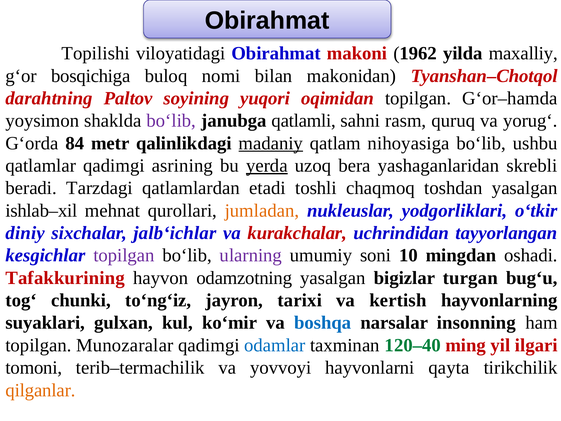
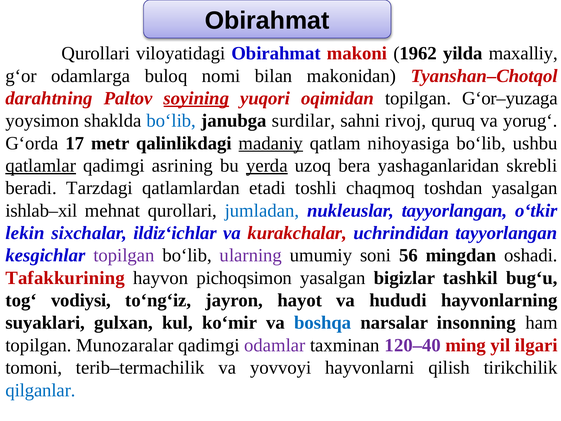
Topilishi at (96, 53): Topilishi -> Qurollari
bosqichiga: bosqichiga -> odamlarga
soyining underline: none -> present
G‘or–hamda: G‘or–hamda -> G‘or–yuzaga
bo‘lib at (171, 121) colour: purple -> blue
qatlamli: qatlamli -> surdilar
rasm: rasm -> rivoj
84: 84 -> 17
qatlamlar underline: none -> present
jumladan colour: orange -> blue
nukleuslar yodgorliklari: yodgorliklari -> tayyorlangan
diniy: diniy -> lekin
jalb‘ichlar: jalb‘ichlar -> ildiz‘ichlar
10: 10 -> 56
odamzotning: odamzotning -> pichoqsimon
turgan: turgan -> tashkil
chunki: chunki -> vodiysi
tarixi: tarixi -> hayot
kertish: kertish -> hududi
odamlar colour: blue -> purple
120–40 colour: green -> purple
qayta: qayta -> qilish
qilganlar colour: orange -> blue
